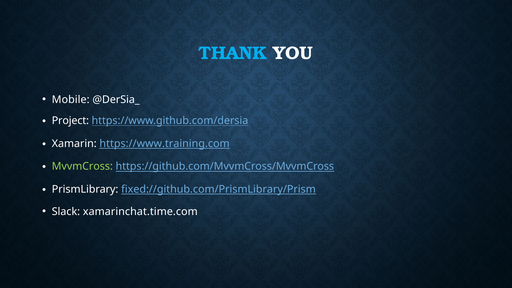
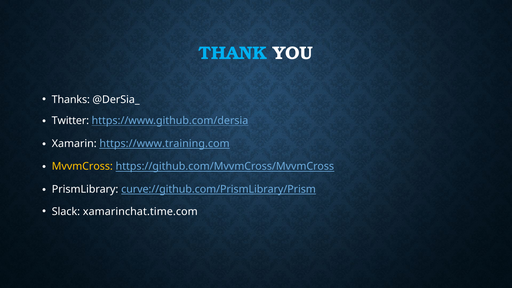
Mobile: Mobile -> Thanks
Project: Project -> Twitter
MvvmCross colour: light green -> yellow
fixed://github.com/PrismLibrary/Prism: fixed://github.com/PrismLibrary/Prism -> curve://github.com/PrismLibrary/Prism
